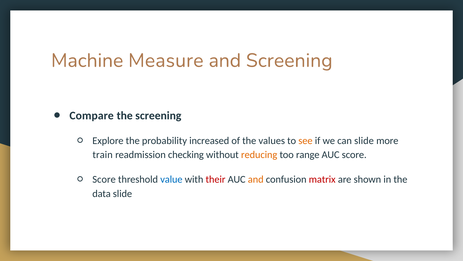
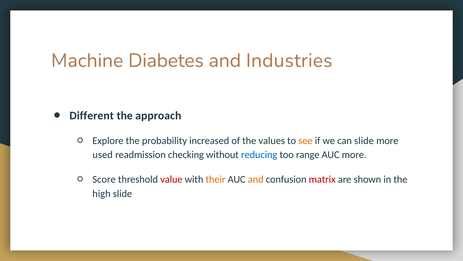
Measure: Measure -> Diabetes
and Screening: Screening -> Industries
Compare: Compare -> Different
the screening: screening -> approach
train: train -> used
reducing colour: orange -> blue
AUC score: score -> more
value colour: blue -> red
their colour: red -> orange
data: data -> high
